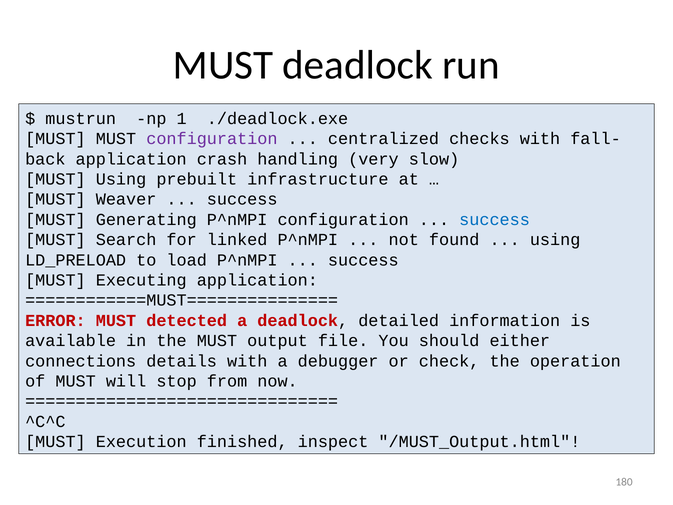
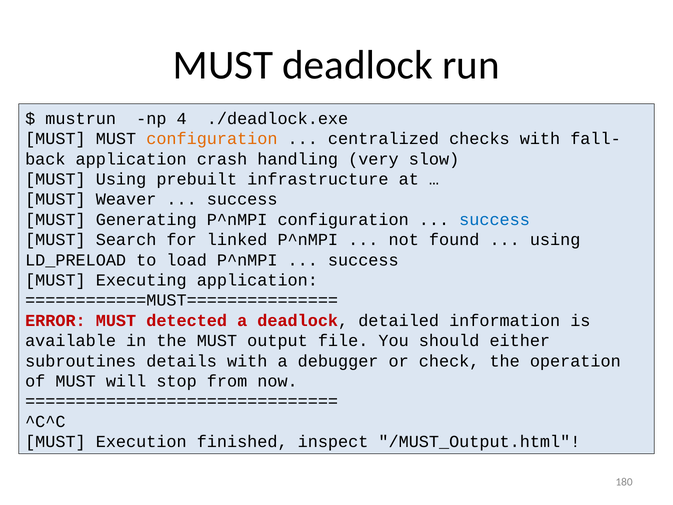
1: 1 -> 4
configuration at (212, 139) colour: purple -> orange
connections: connections -> subroutines
